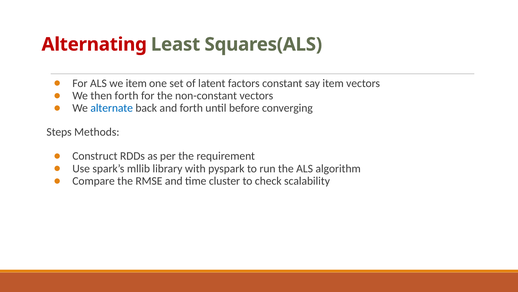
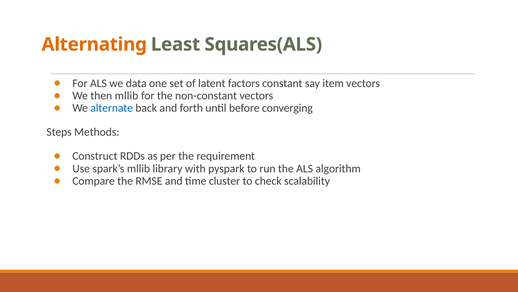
Alternating colour: red -> orange
we item: item -> data
then forth: forth -> mllib
